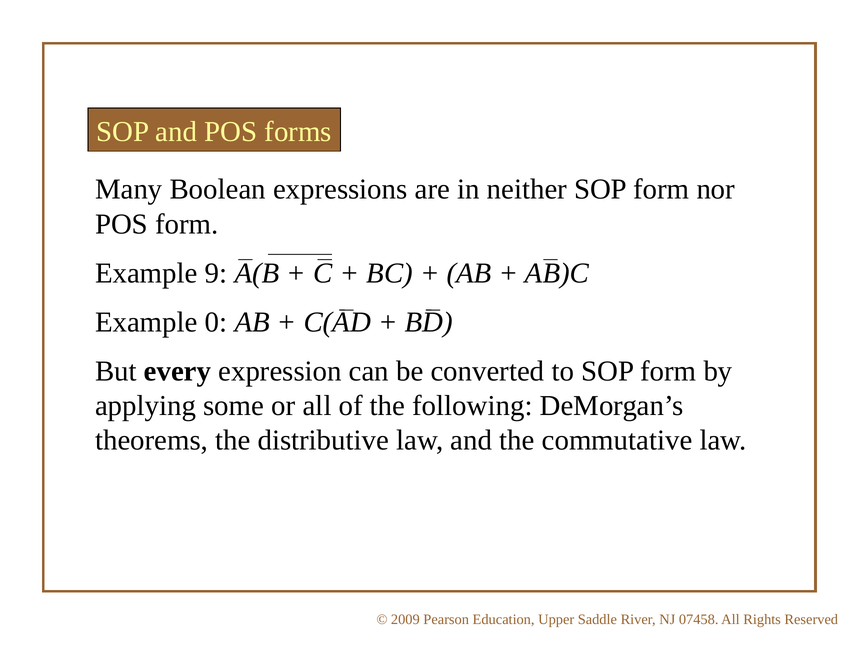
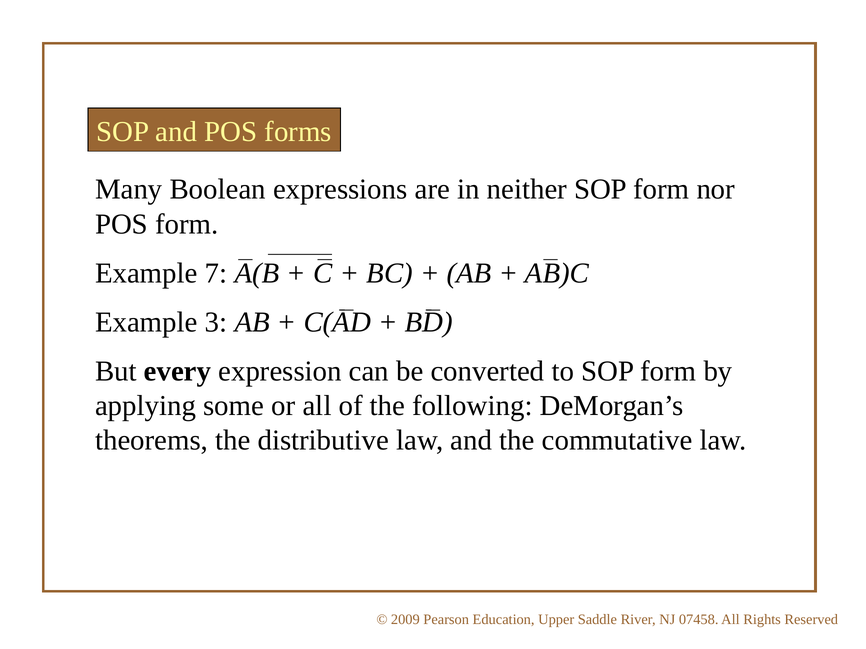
9: 9 -> 7
0: 0 -> 3
